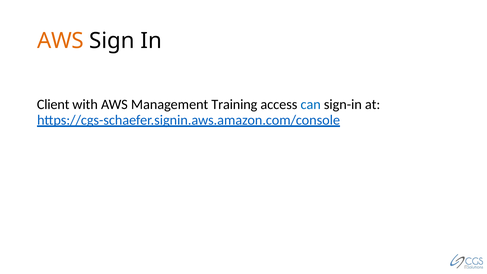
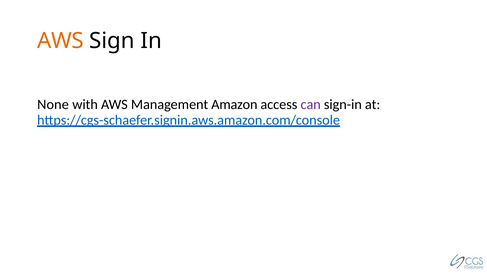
Client: Client -> None
Training: Training -> Amazon
can colour: blue -> purple
